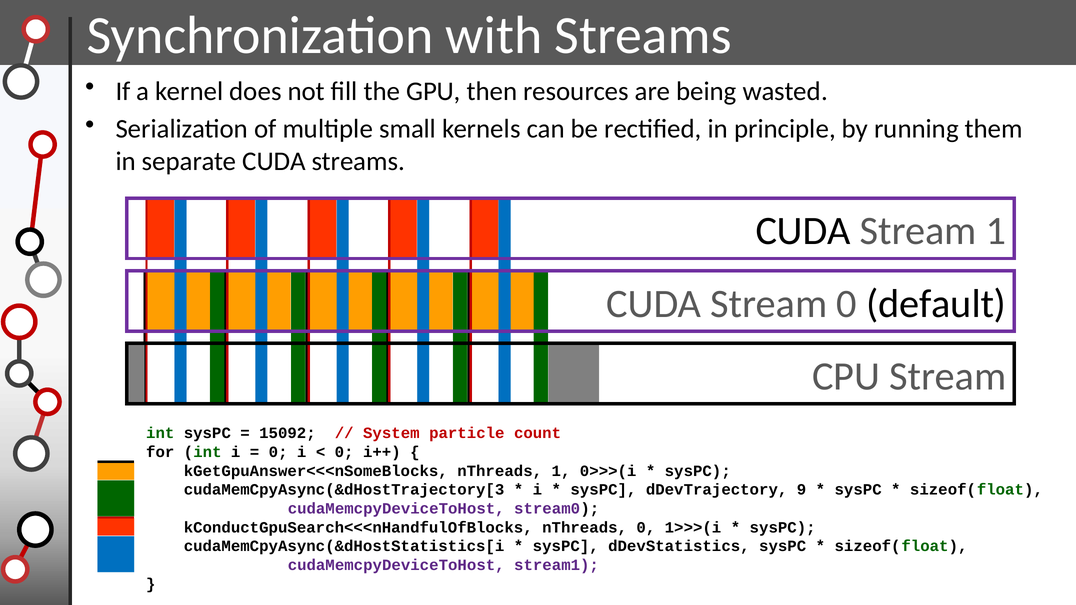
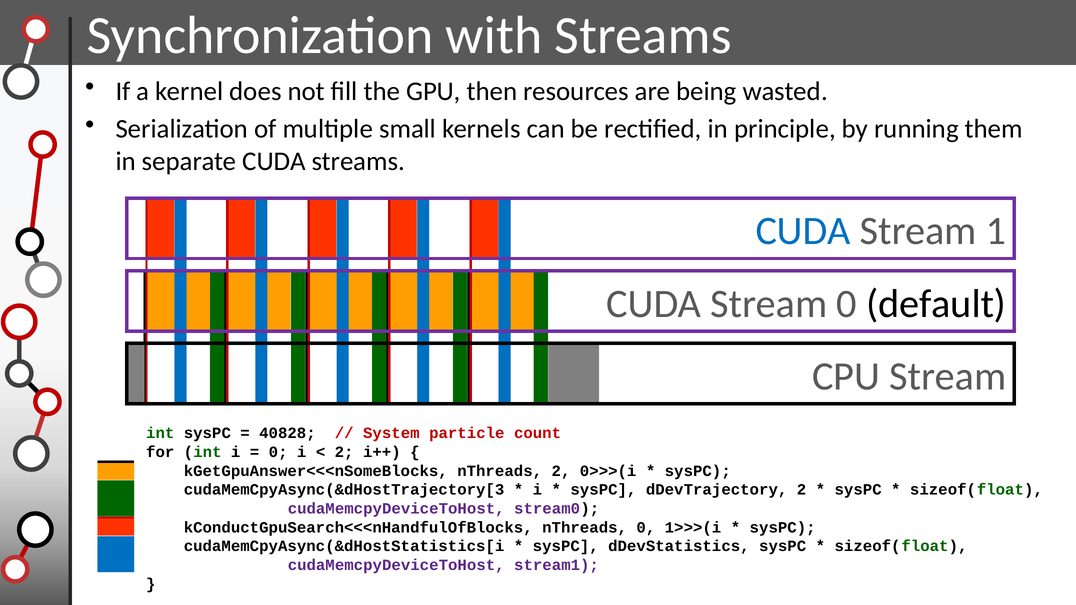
CUDA at (803, 231) colour: black -> blue
15092: 15092 -> 40828
0 at (344, 452): 0 -> 2
nThreads 1: 1 -> 2
dDevTrajectory 9: 9 -> 2
